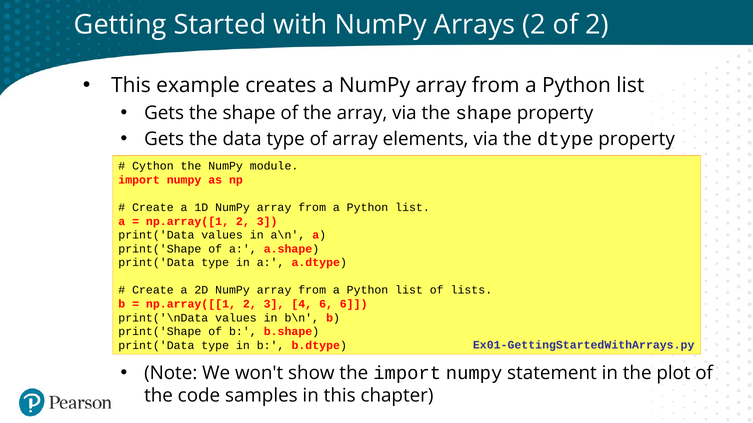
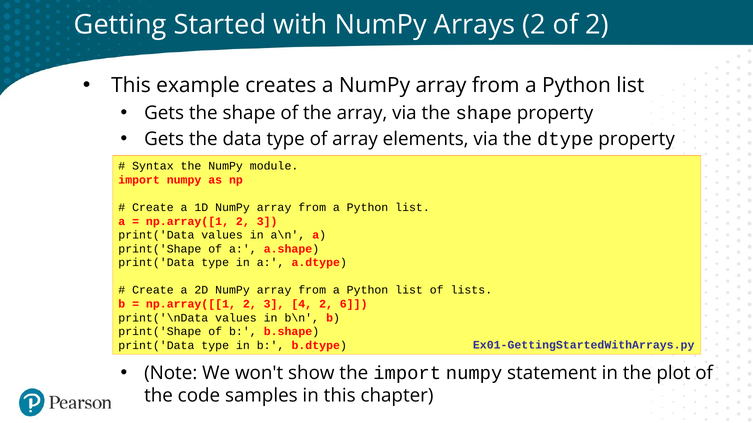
Cython: Cython -> Syntax
4 6: 6 -> 2
